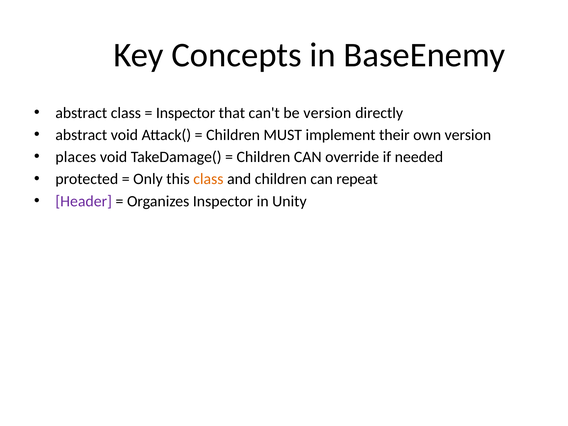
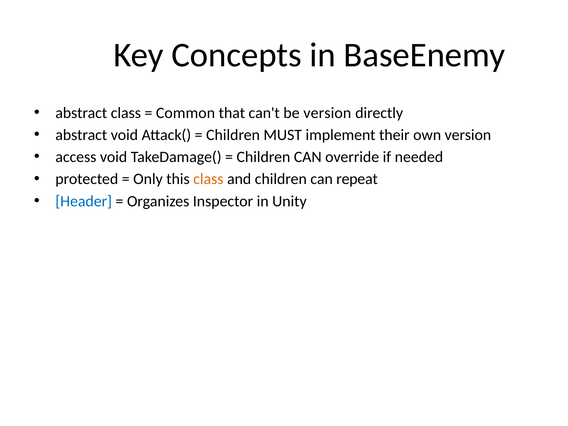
Inspector at (186, 113): Inspector -> Common
places: places -> access
Header colour: purple -> blue
